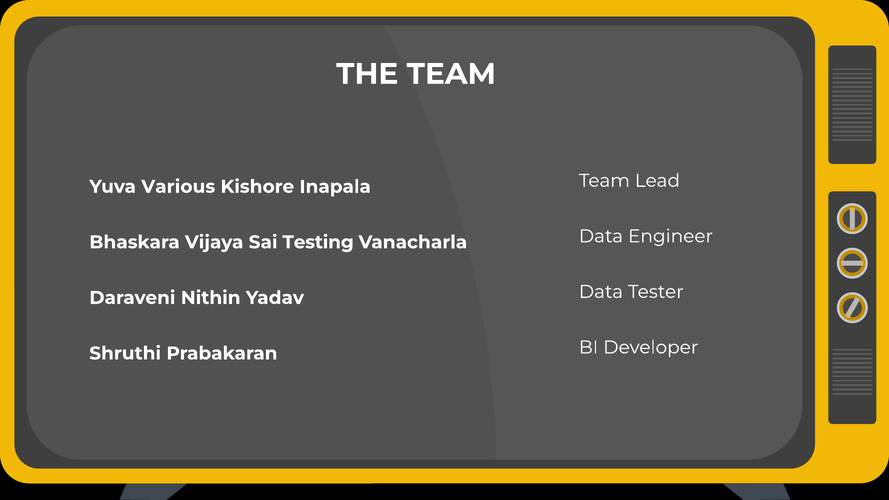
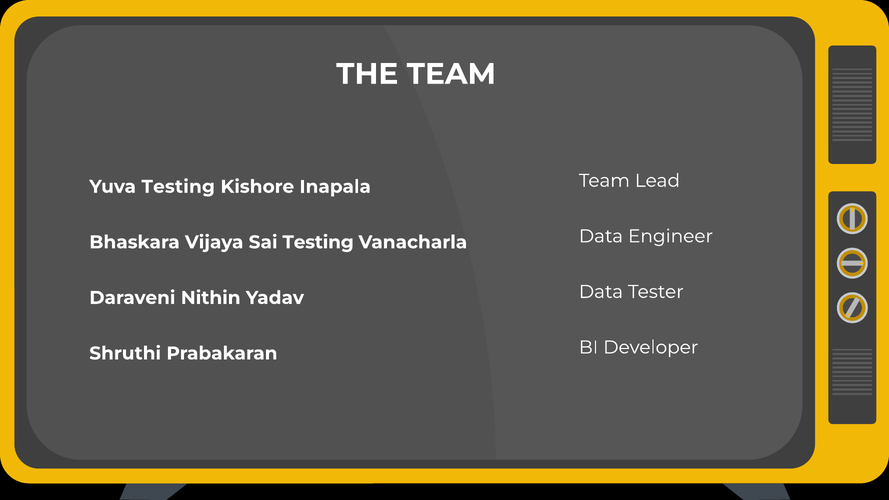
Yuva Various: Various -> Testing
